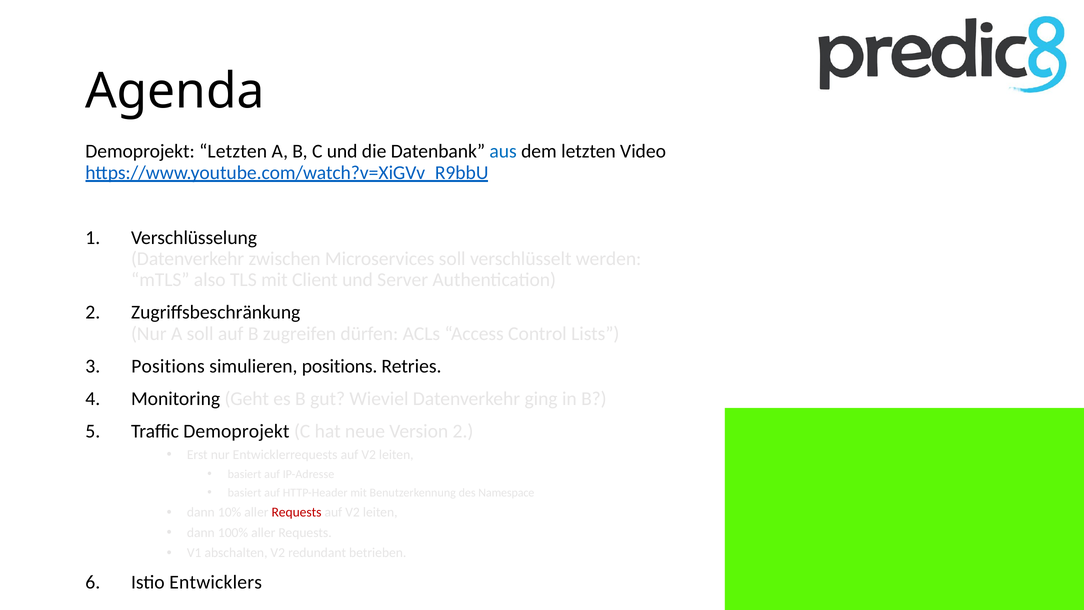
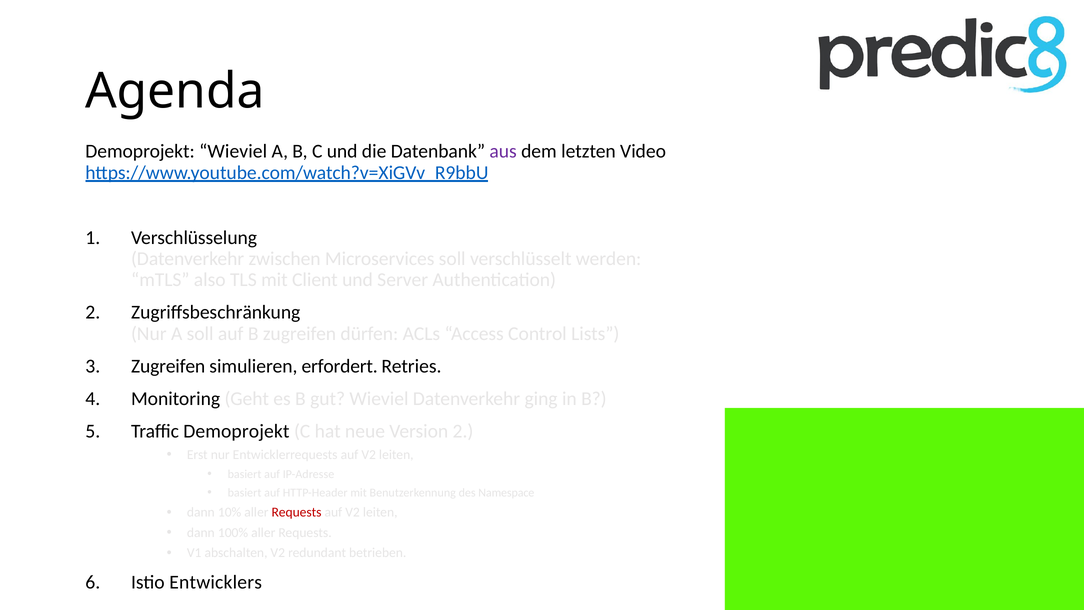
Demoprojekt Letzten: Letzten -> Wieviel
aus colour: blue -> purple
Positions at (168, 366): Positions -> Zugreifen
simulieren positions: positions -> erfordert
